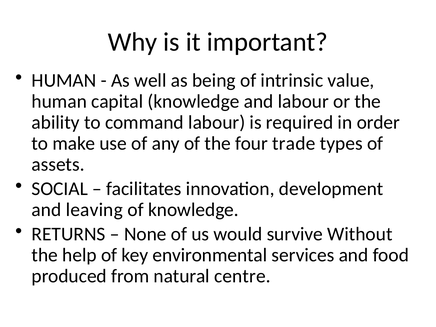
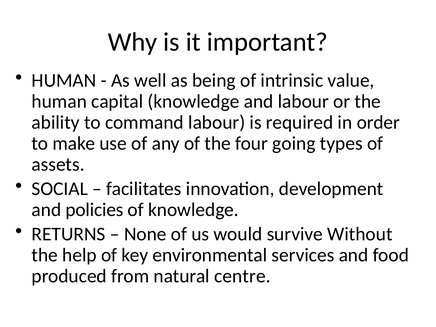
trade: trade -> going
leaving: leaving -> policies
